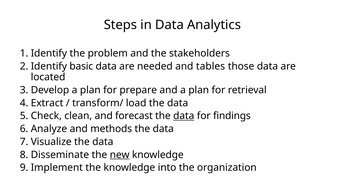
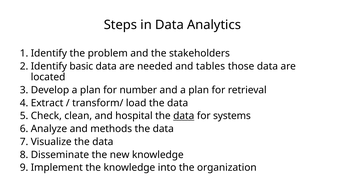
prepare: prepare -> number
forecast: forecast -> hospital
findings: findings -> systems
new underline: present -> none
